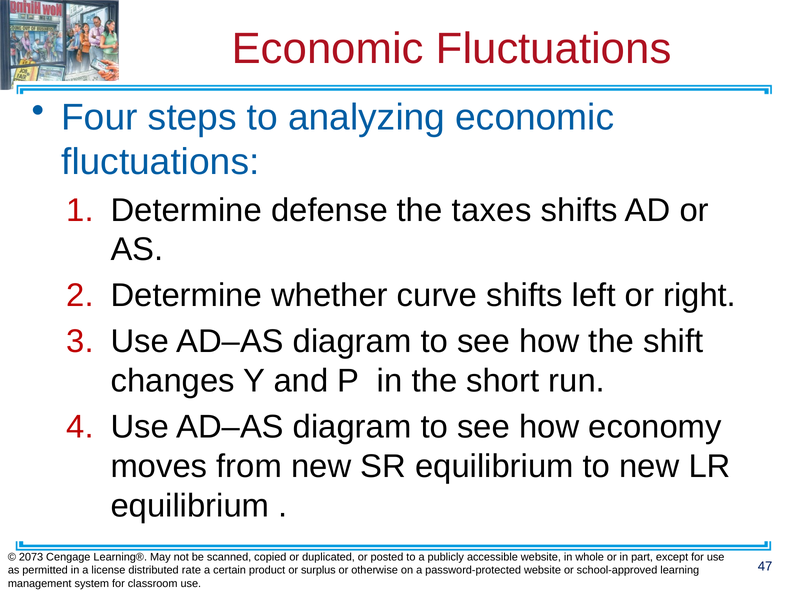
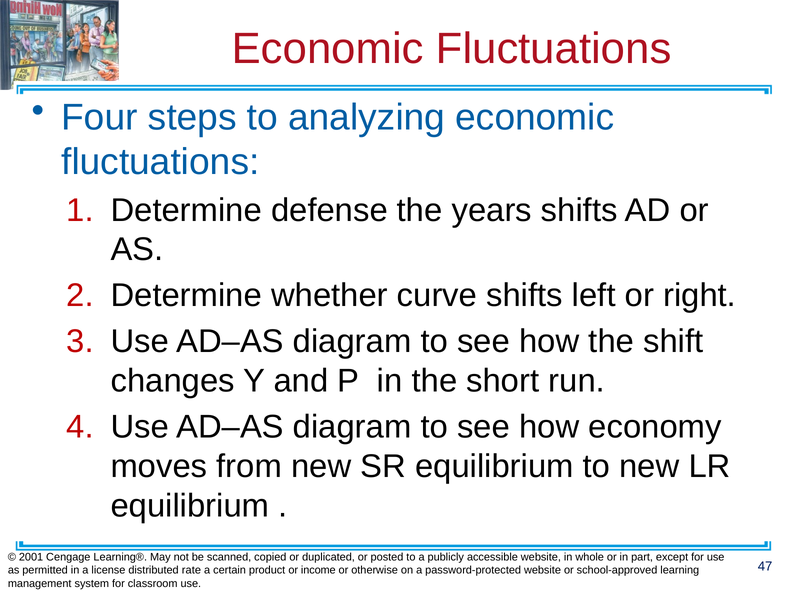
taxes: taxes -> years
2073: 2073 -> 2001
surplus: surplus -> income
